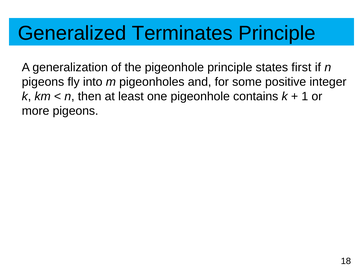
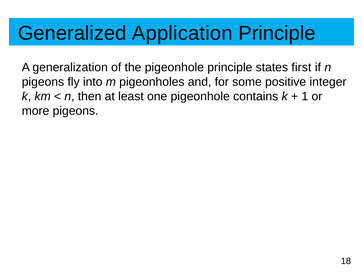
Terminates: Terminates -> Application
